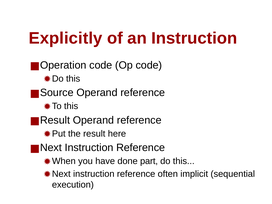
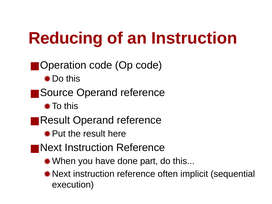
Explicitly: Explicitly -> Reducing
